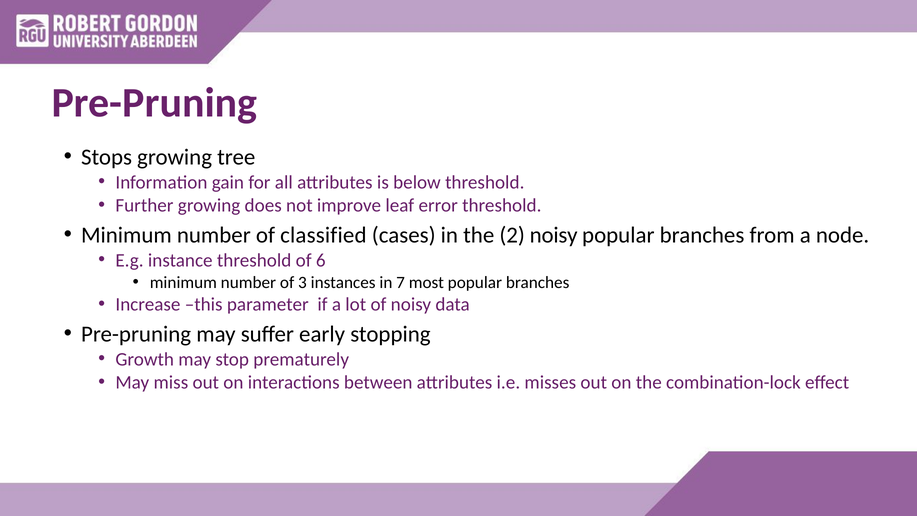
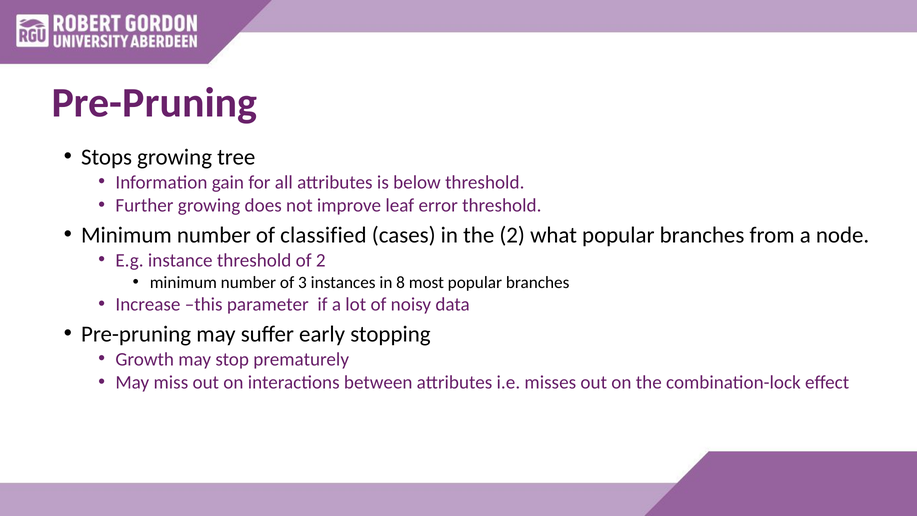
2 noisy: noisy -> what
of 6: 6 -> 2
7: 7 -> 8
